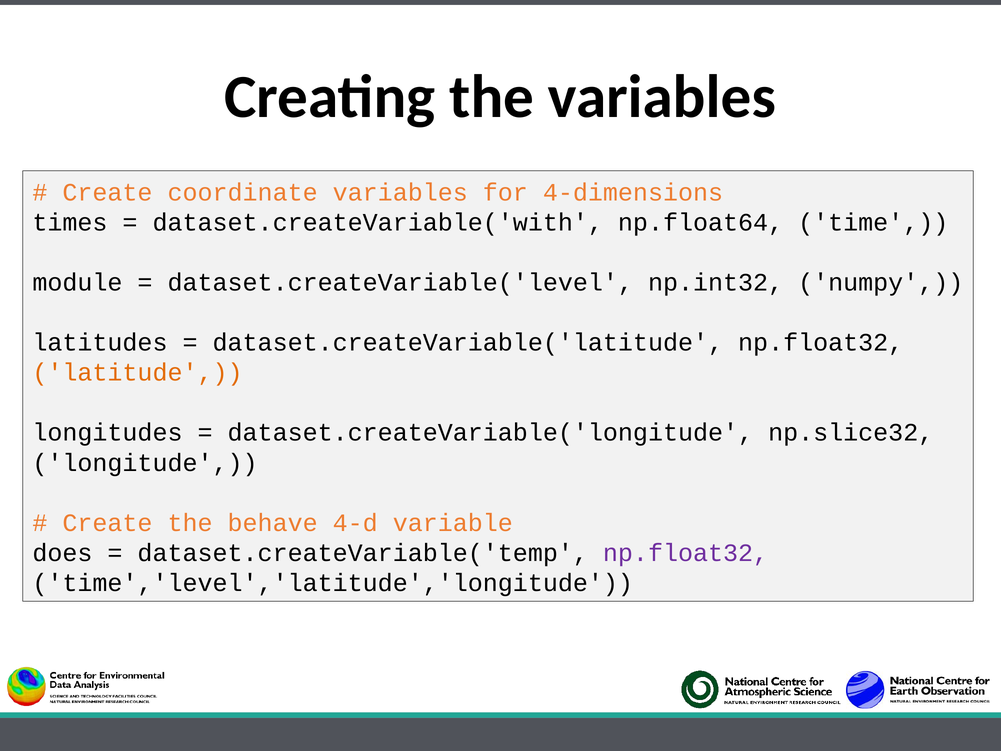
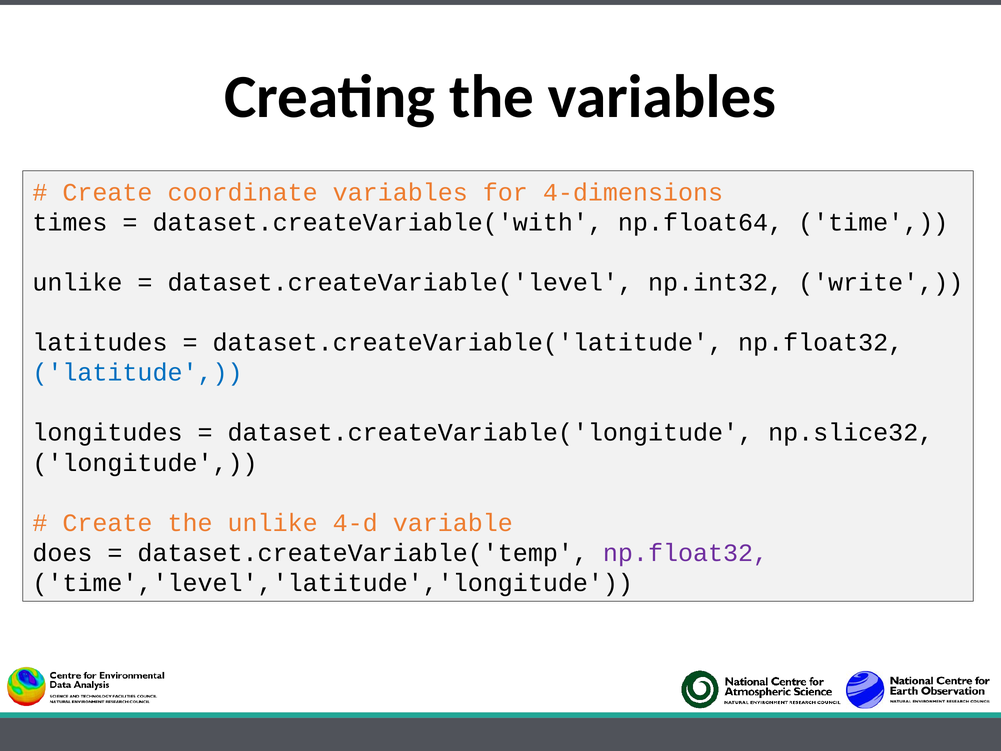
module at (77, 282): module -> unlike
numpy: numpy -> write
latitude colour: orange -> blue
the behave: behave -> unlike
